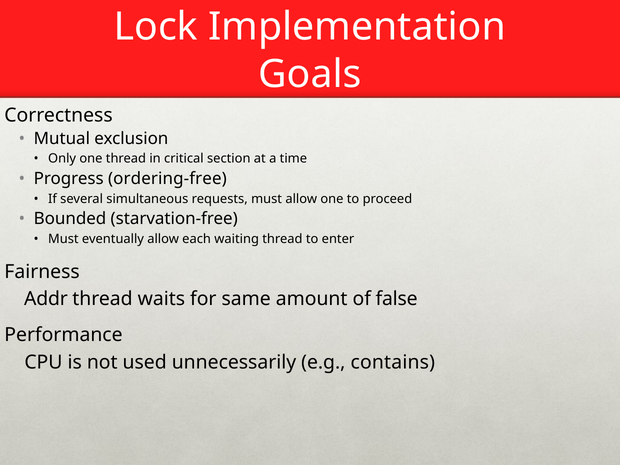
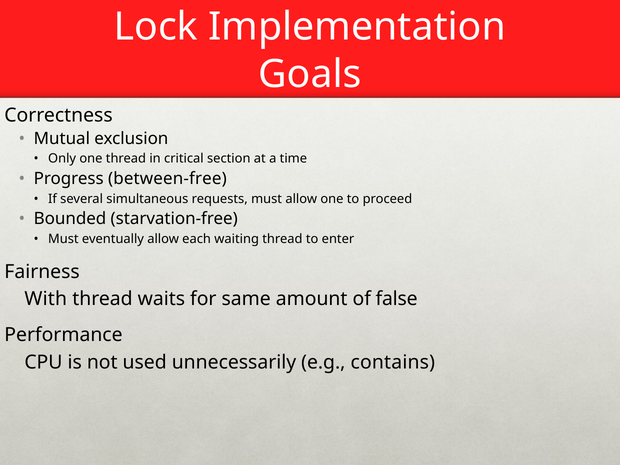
ordering-free: ordering-free -> between-free
Addr: Addr -> With
